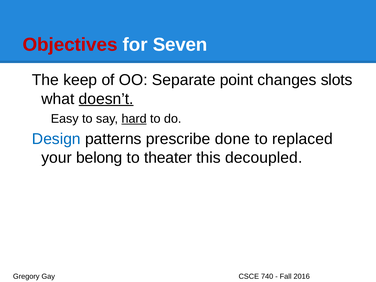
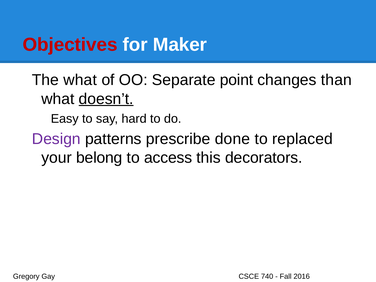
Seven: Seven -> Maker
The keep: keep -> what
slots: slots -> than
hard underline: present -> none
Design colour: blue -> purple
theater: theater -> access
decoupled: decoupled -> decorators
